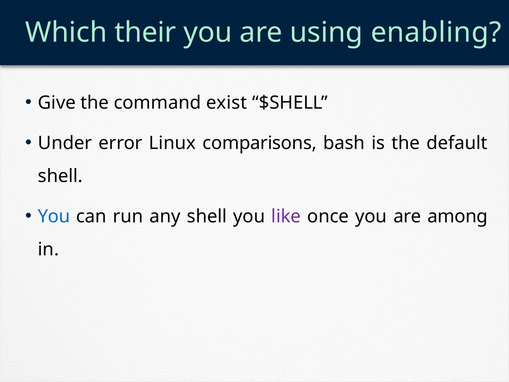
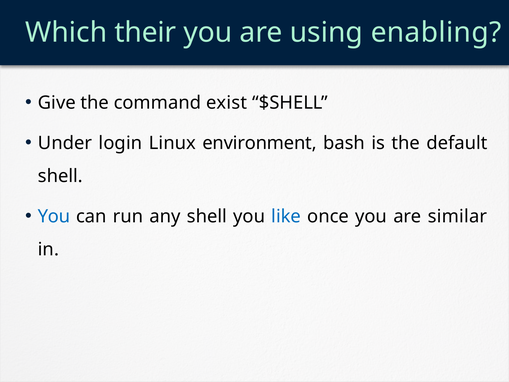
error: error -> login
comparisons: comparisons -> environment
like colour: purple -> blue
among: among -> similar
